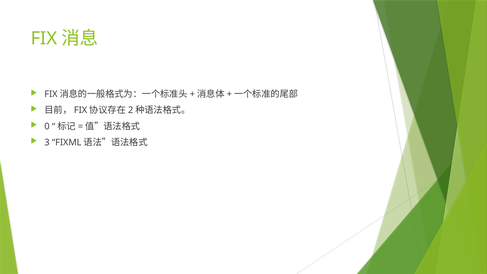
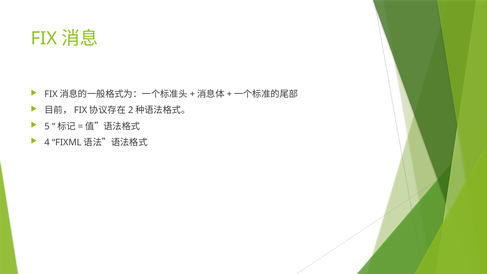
0: 0 -> 5
3: 3 -> 4
